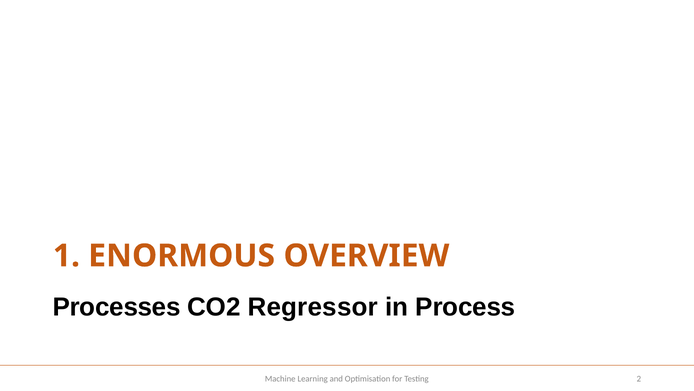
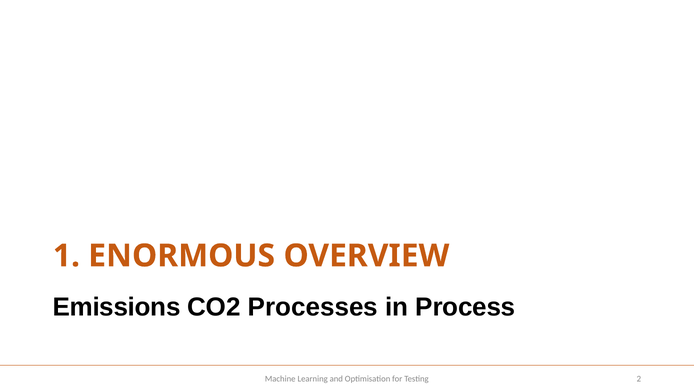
Processes: Processes -> Emissions
Regressor: Regressor -> Processes
